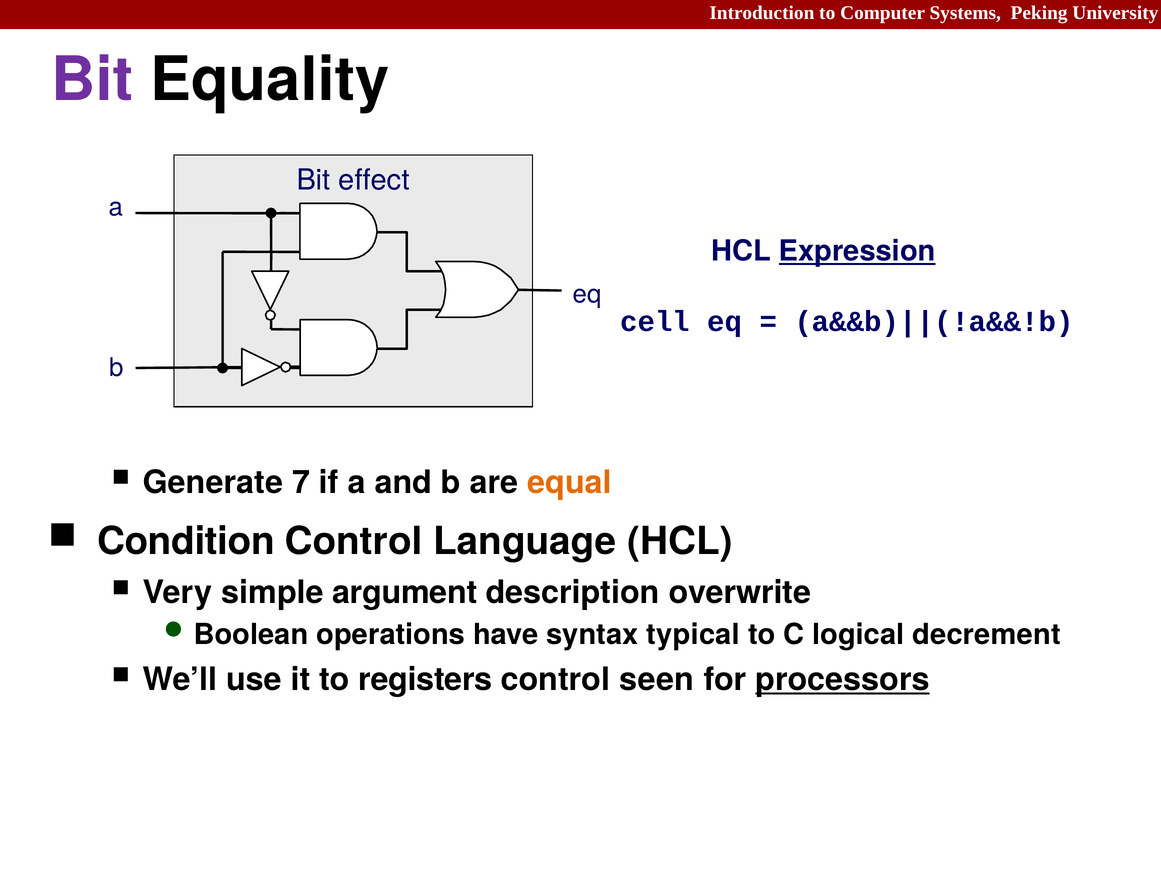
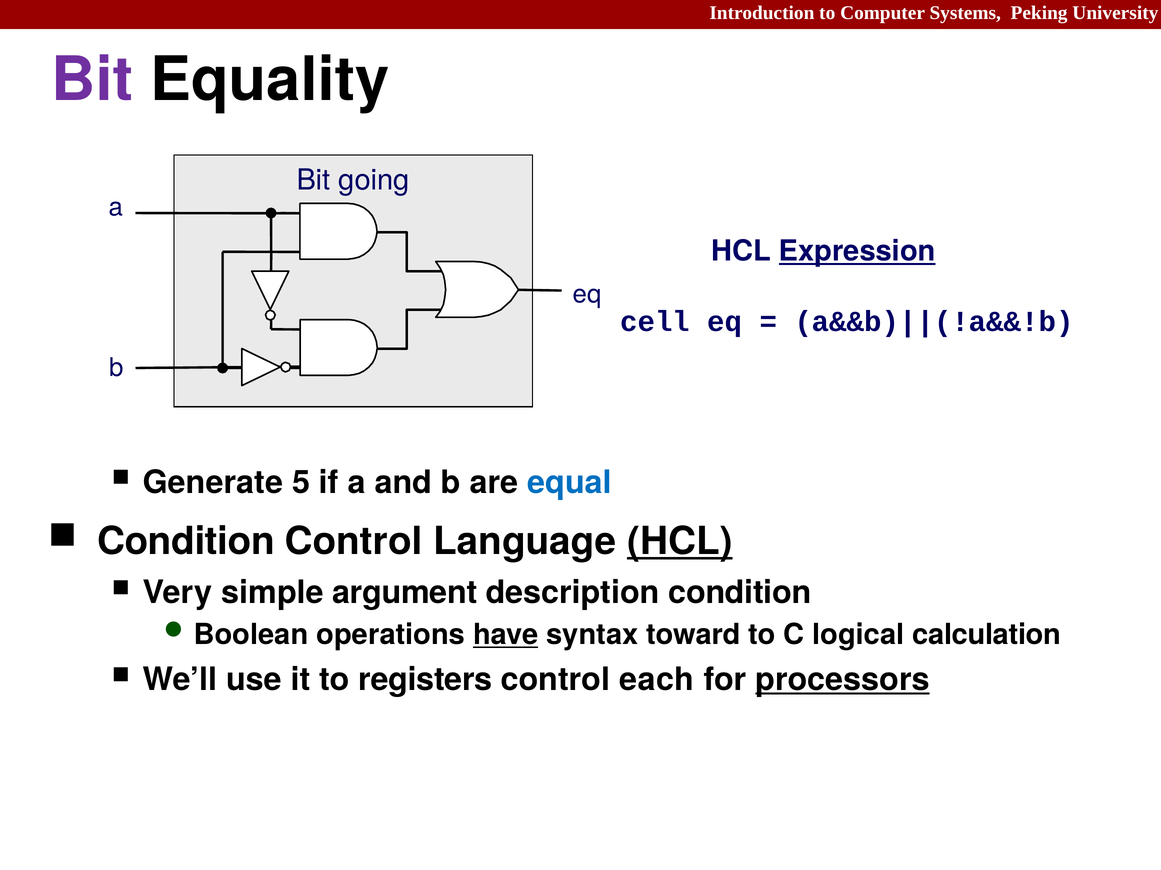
effect: effect -> going
7: 7 -> 5
equal colour: orange -> blue
HCL at (680, 542) underline: none -> present
description overwrite: overwrite -> condition
have underline: none -> present
typical: typical -> toward
decrement: decrement -> calculation
seen: seen -> each
